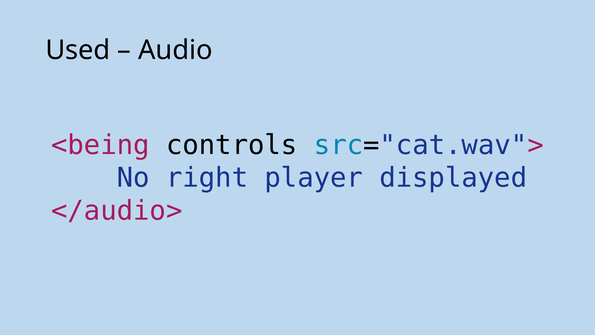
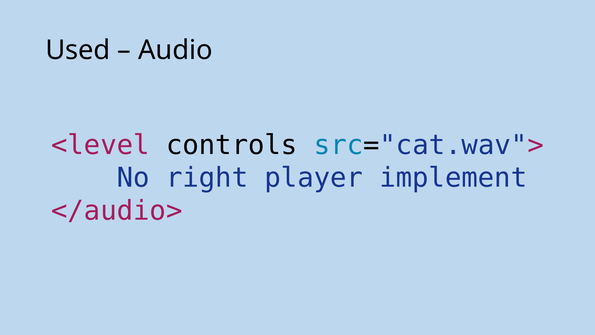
<being: <being -> <level
displayed: displayed -> implement
